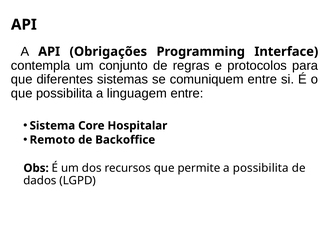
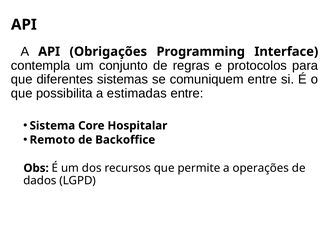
linguagem: linguagem -> estimadas
a possibilita: possibilita -> operações
